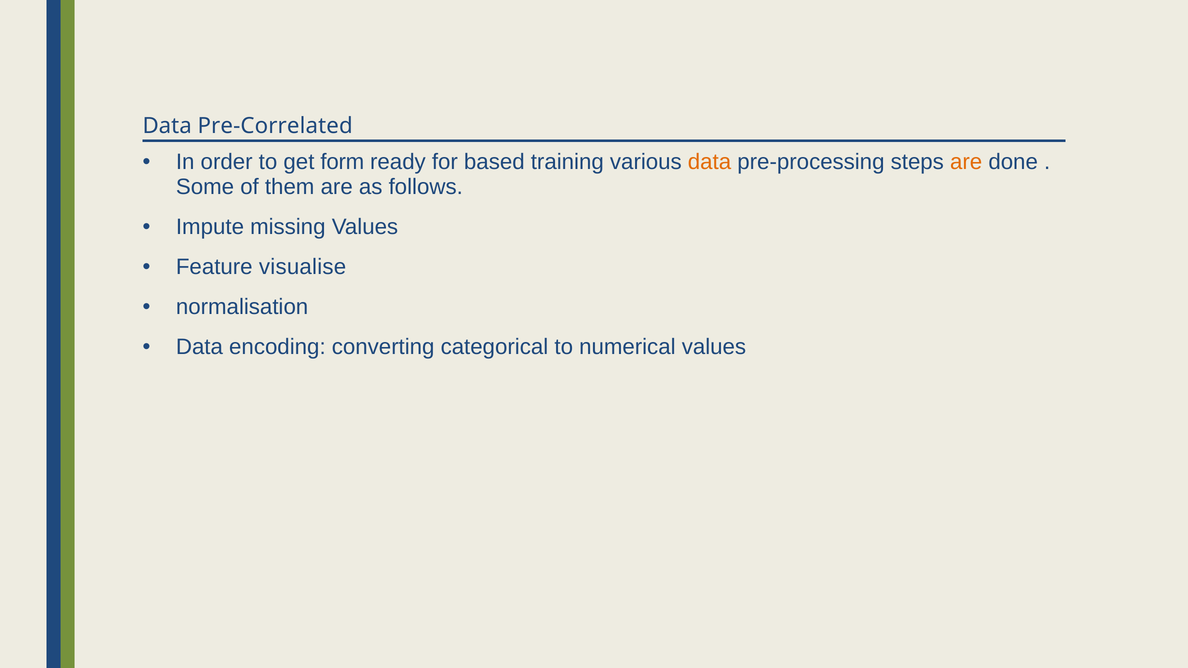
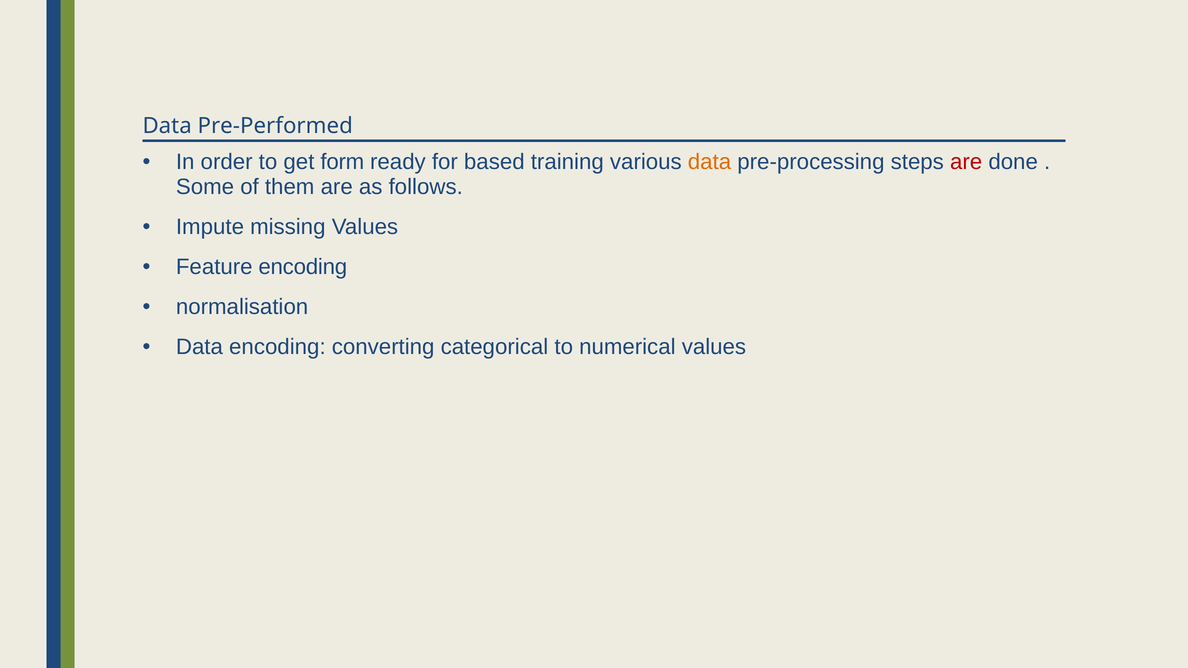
Pre-Correlated: Pre-Correlated -> Pre-Performed
are at (966, 162) colour: orange -> red
Feature visualise: visualise -> encoding
